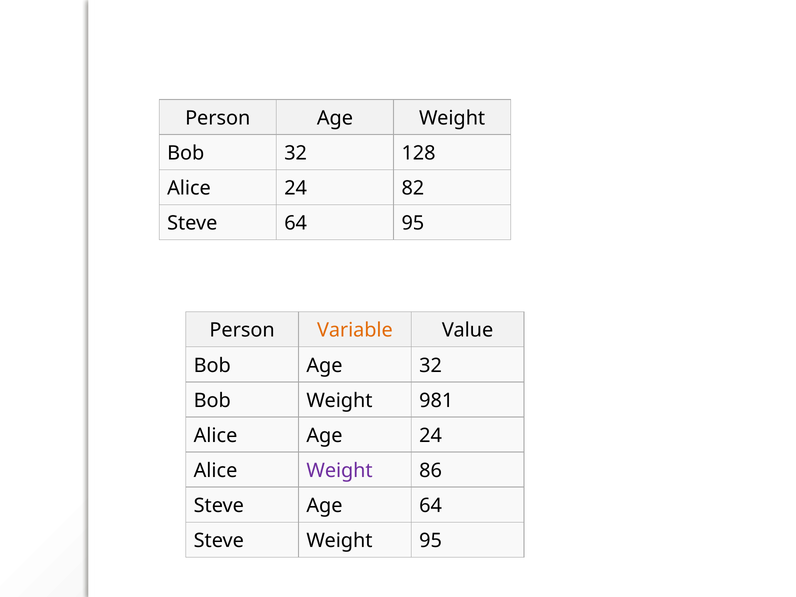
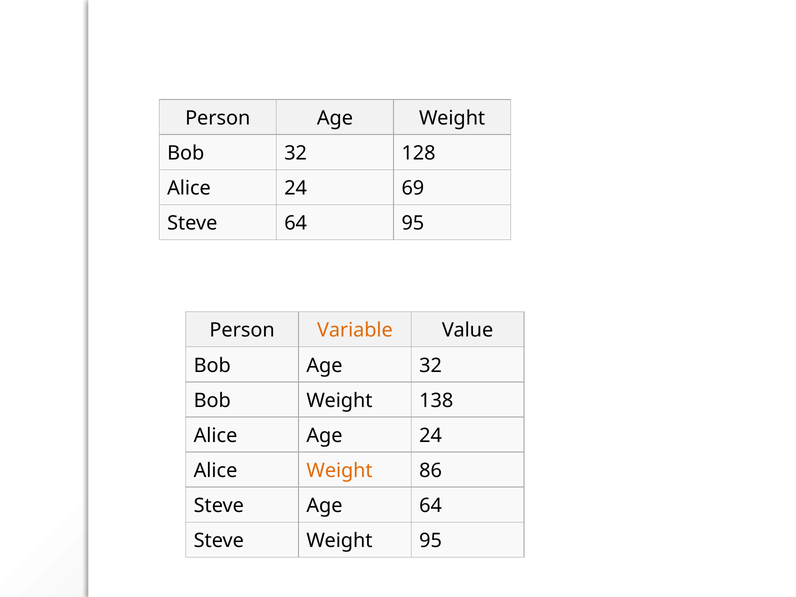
82: 82 -> 69
981: 981 -> 138
Weight at (340, 471) colour: purple -> orange
